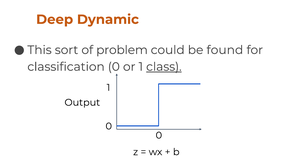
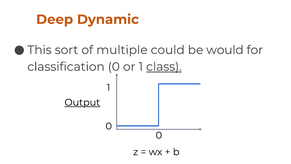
problem: problem -> multiple
found: found -> would
Output underline: none -> present
